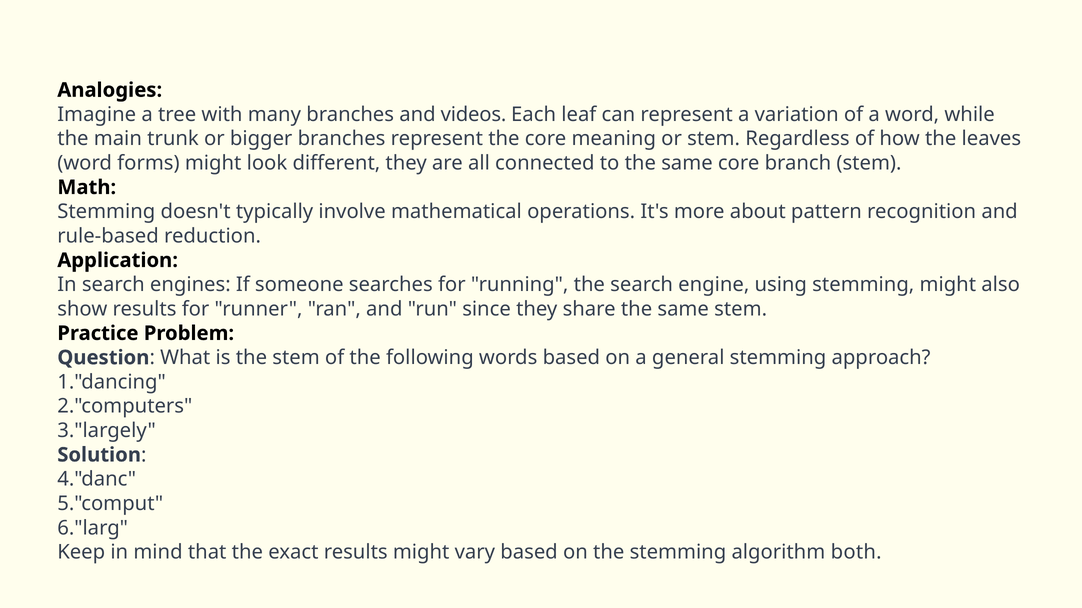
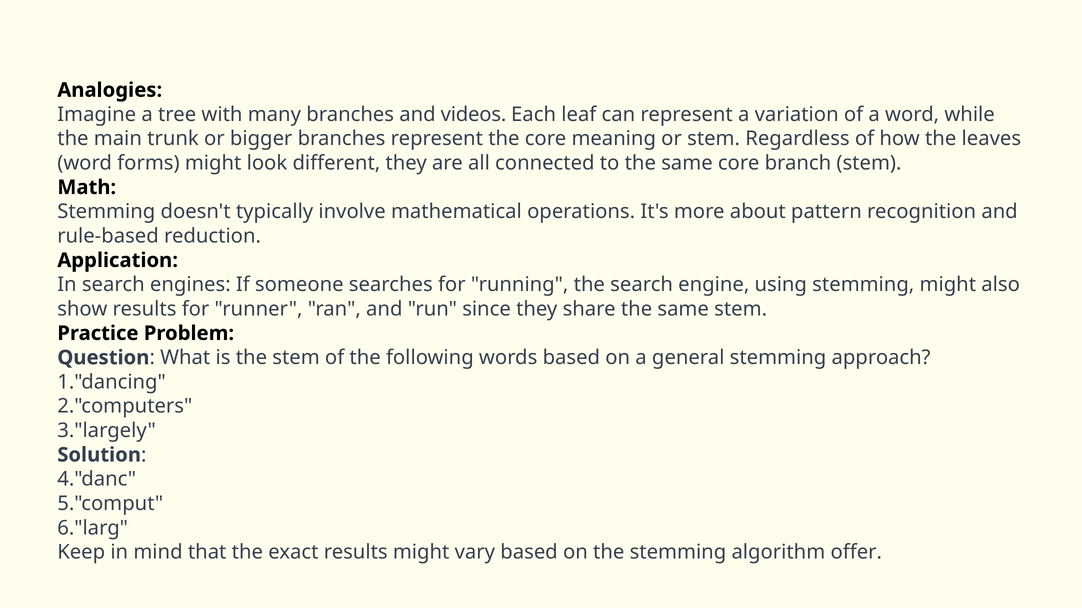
both: both -> offer
